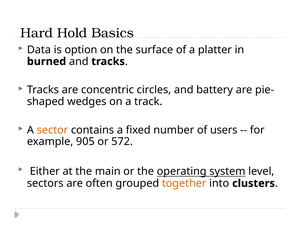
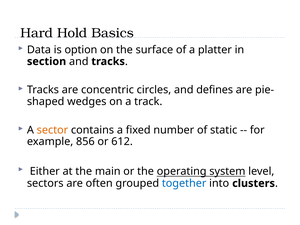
burned: burned -> section
battery: battery -> defines
users: users -> static
905: 905 -> 856
572: 572 -> 612
together colour: orange -> blue
